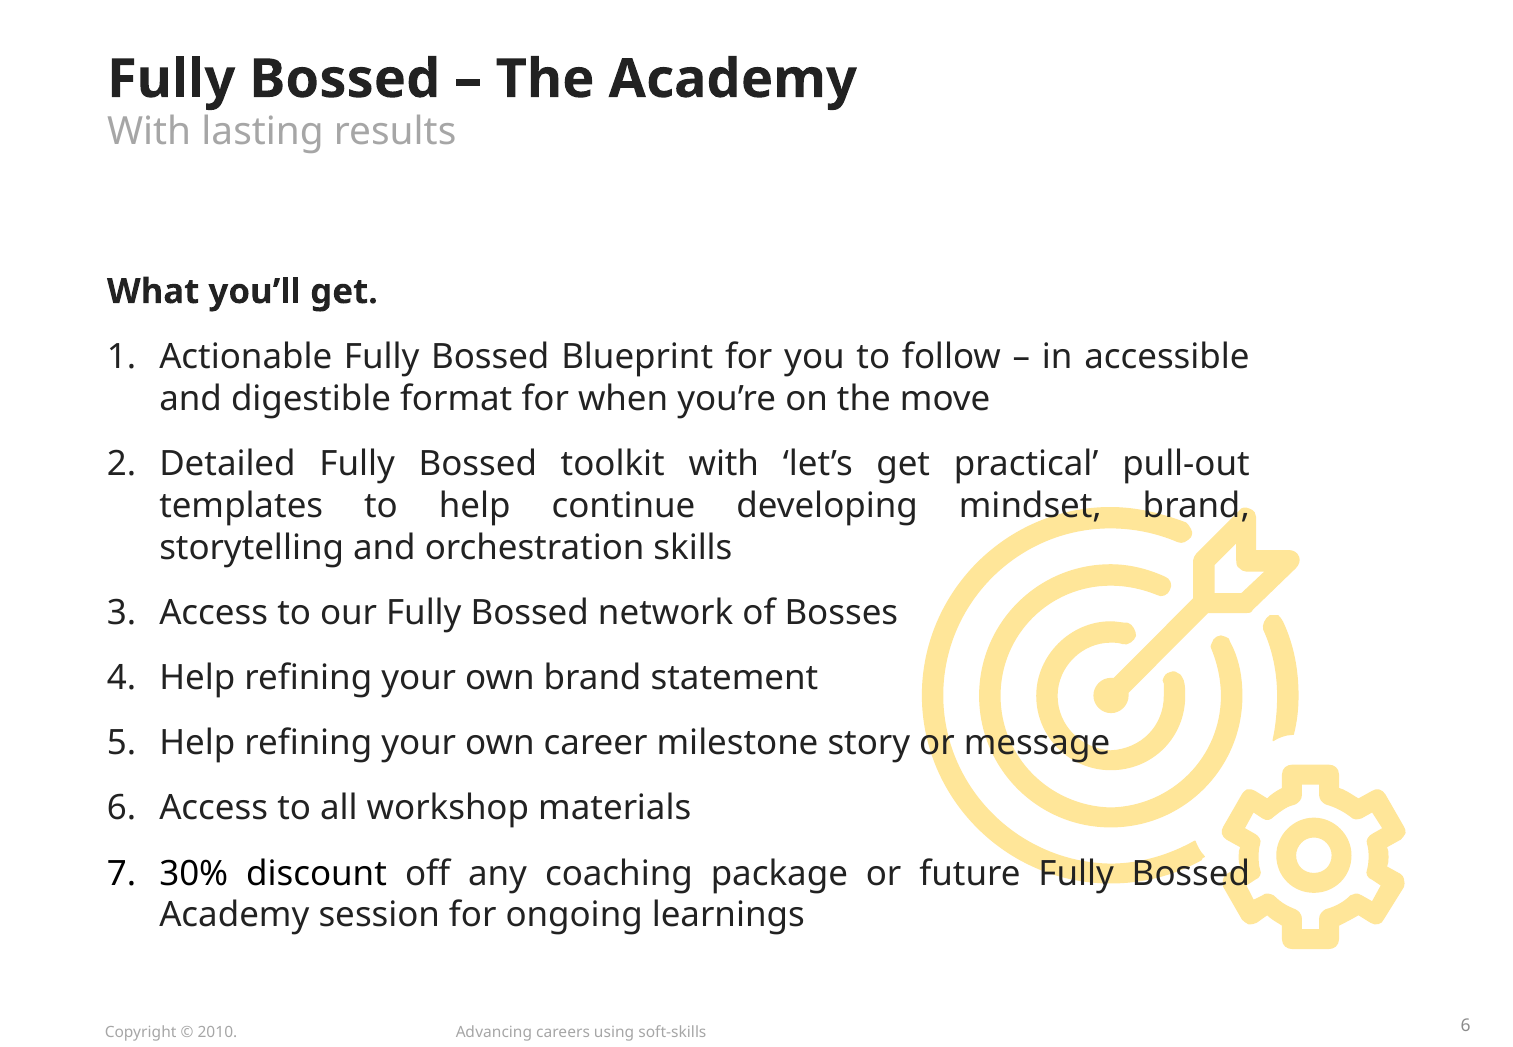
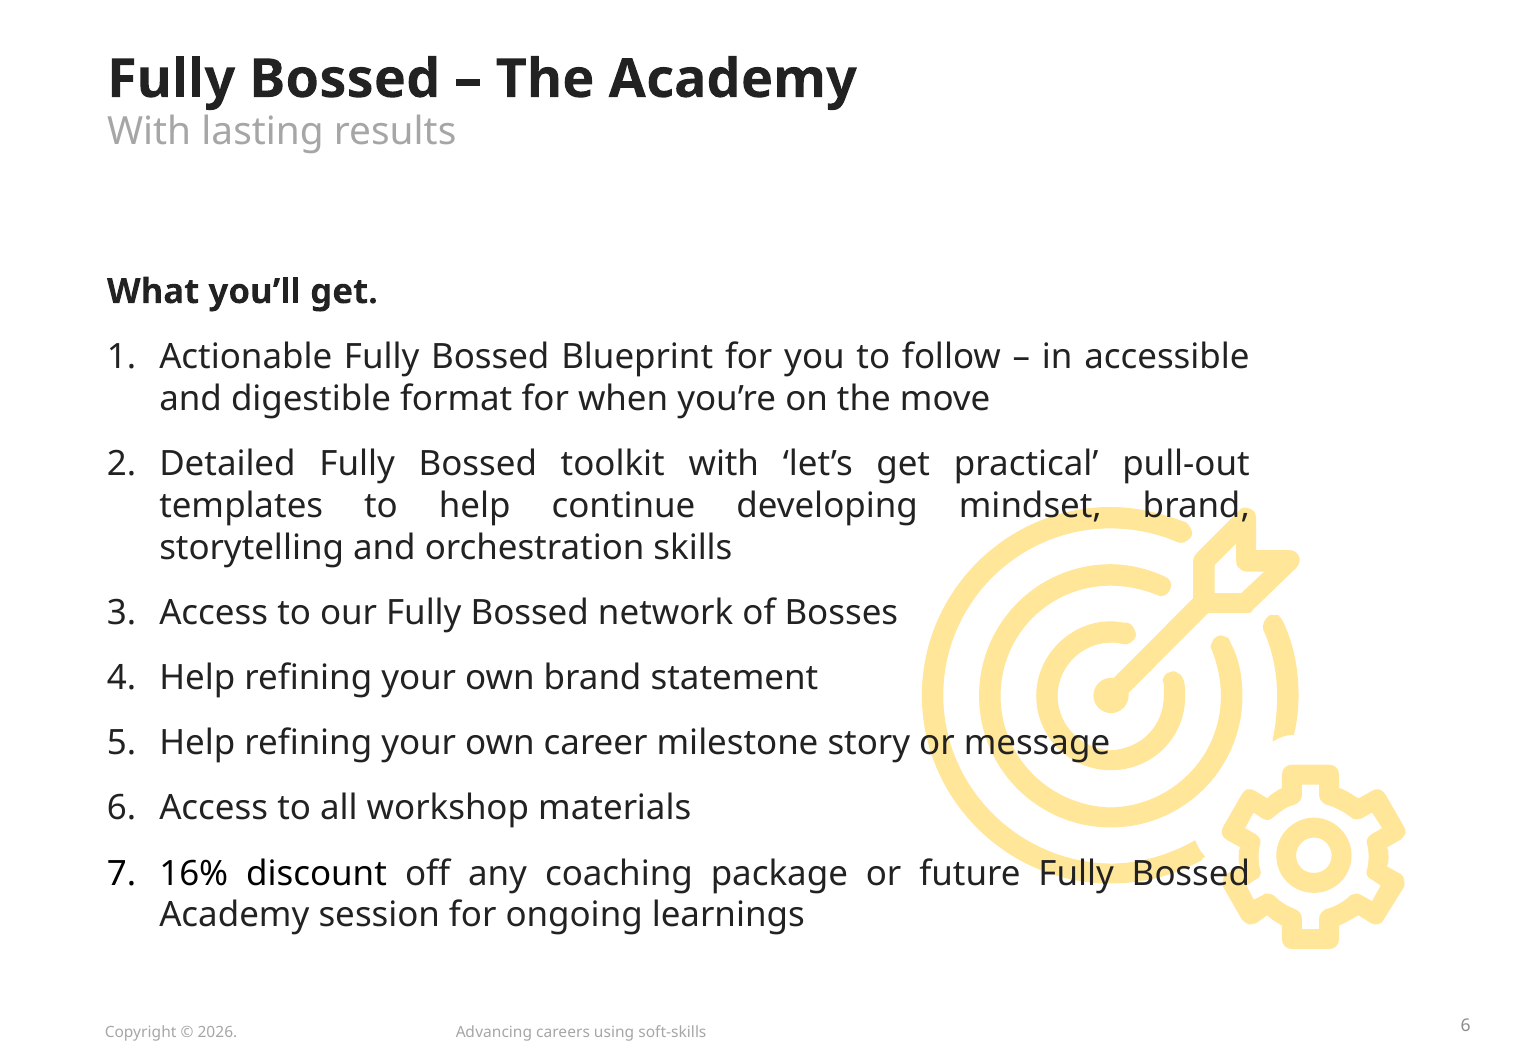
30%: 30% -> 16%
2010: 2010 -> 2026
